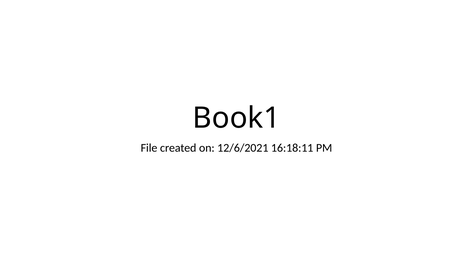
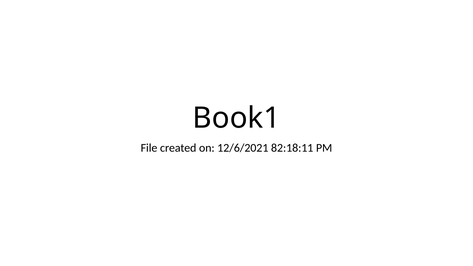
16:18:11: 16:18:11 -> 82:18:11
